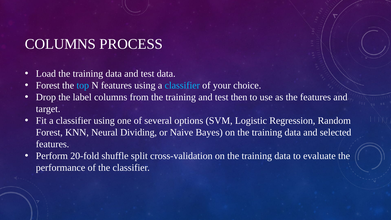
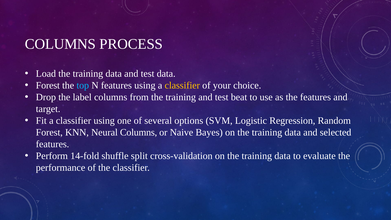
classifier at (182, 85) colour: light blue -> yellow
then: then -> beat
Neural Dividing: Dividing -> Columns
20-fold: 20-fold -> 14-fold
